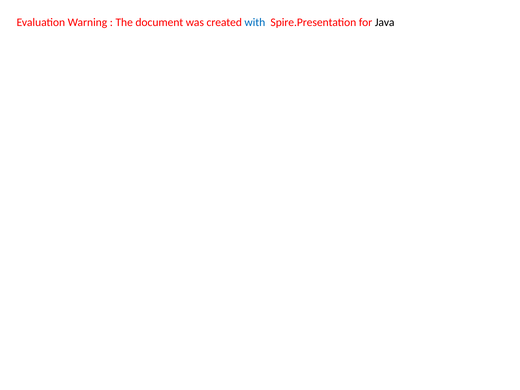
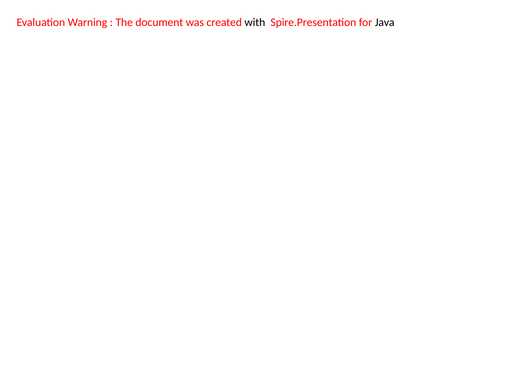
with colour: blue -> black
